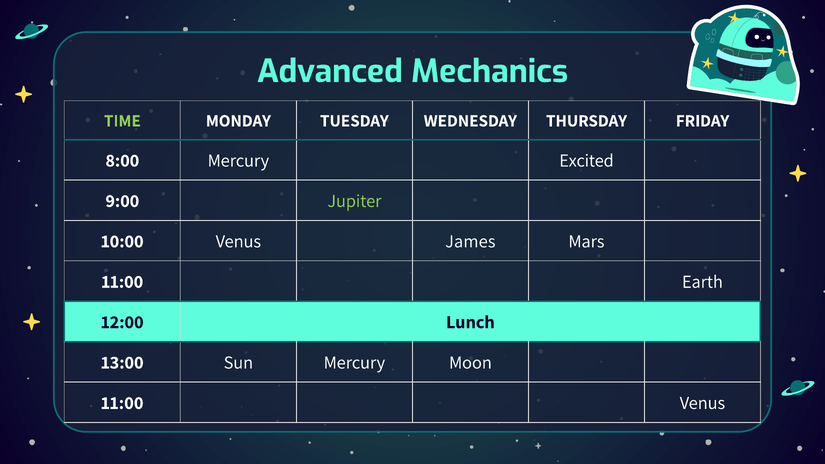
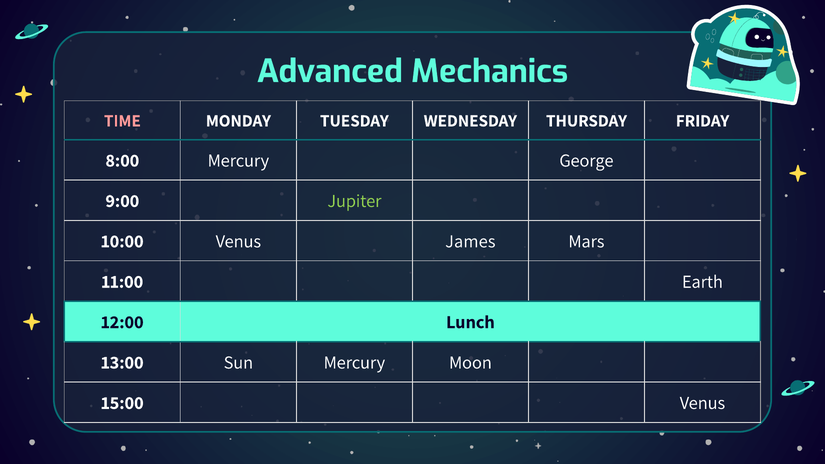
TIME colour: light green -> pink
Excited: Excited -> George
11:00 at (122, 403): 11:00 -> 15:00
